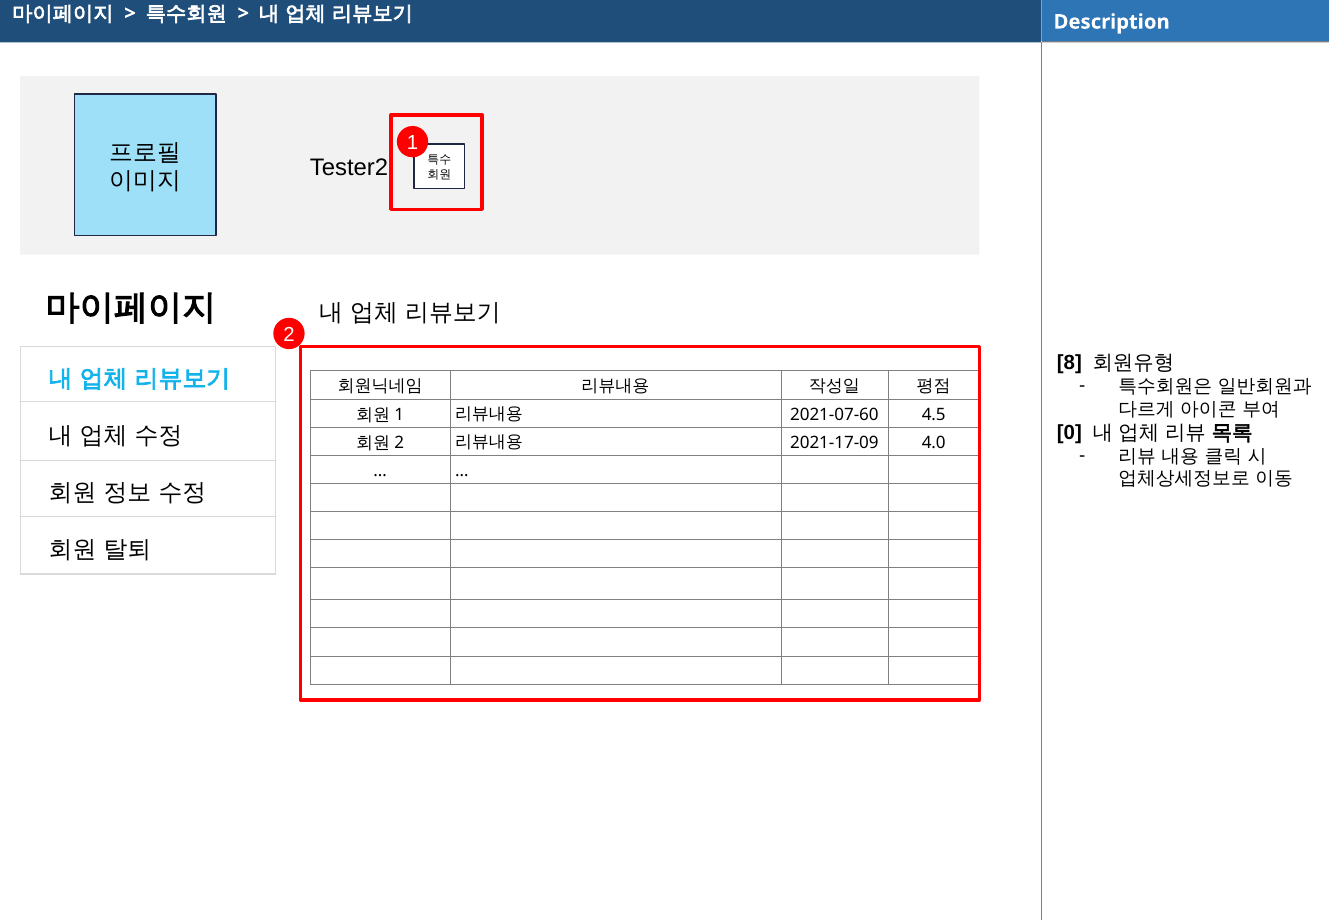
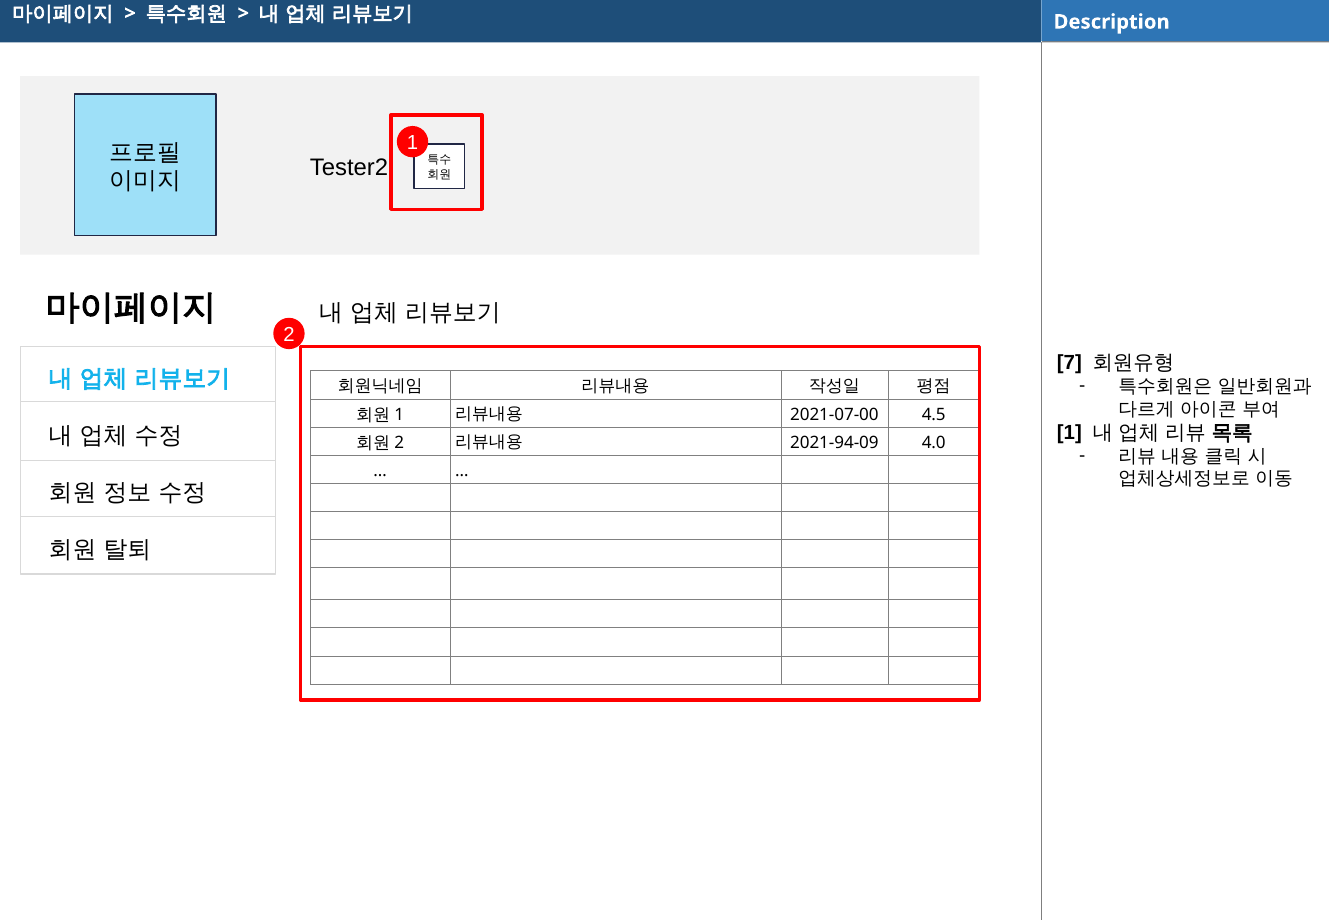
8: 8 -> 7
2021-07-60: 2021-07-60 -> 2021-07-00
0 at (1069, 433): 0 -> 1
2021-17-09: 2021-17-09 -> 2021-94-09
